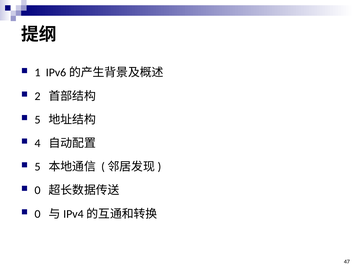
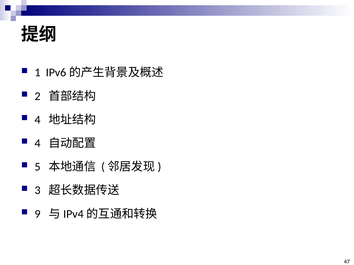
5 at (37, 120): 5 -> 4
0 at (37, 191): 0 -> 3
0 at (37, 214): 0 -> 9
